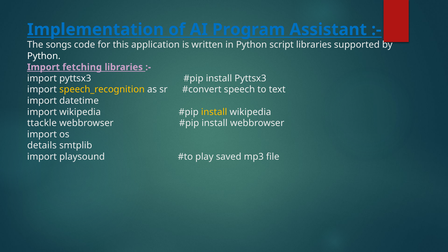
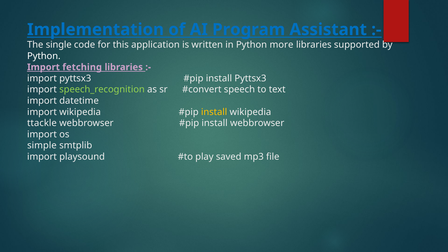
songs: songs -> single
script: script -> more
speech_recognition colour: yellow -> light green
details: details -> simple
